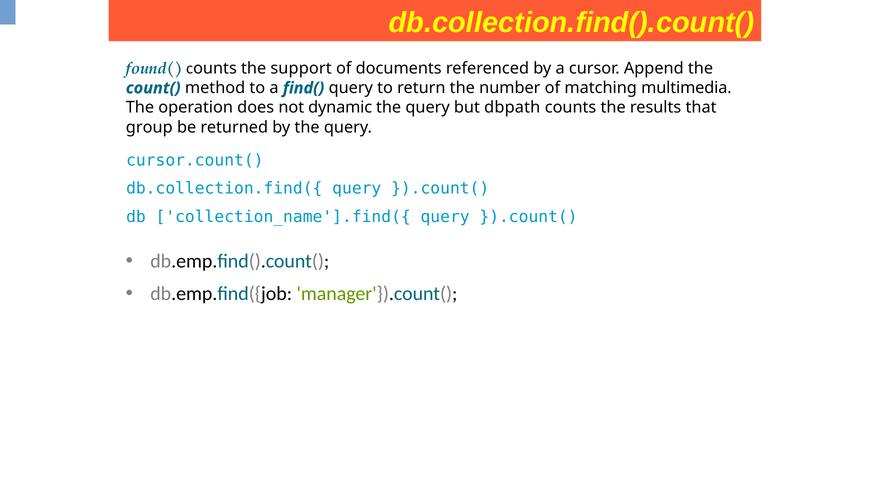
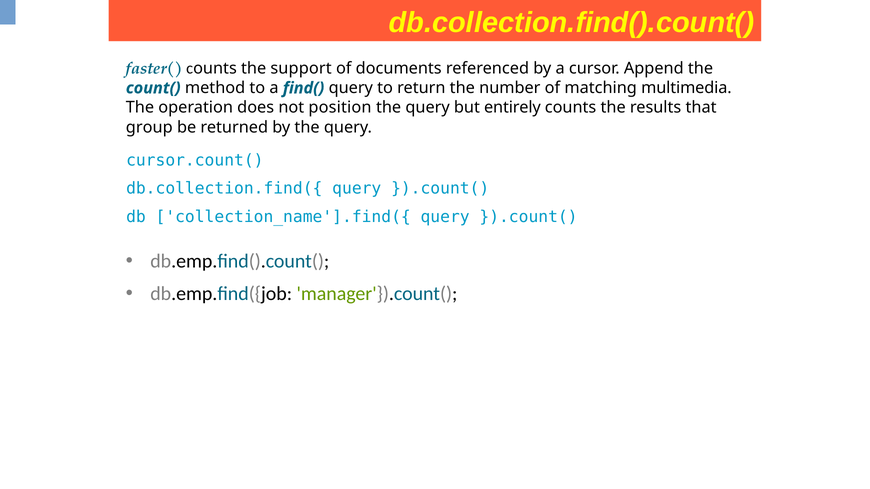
found(: found( -> faster(
dynamic: dynamic -> position
dbpath: dbpath -> entirely
